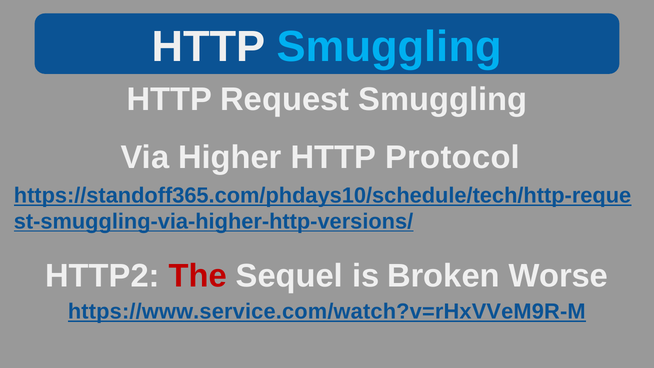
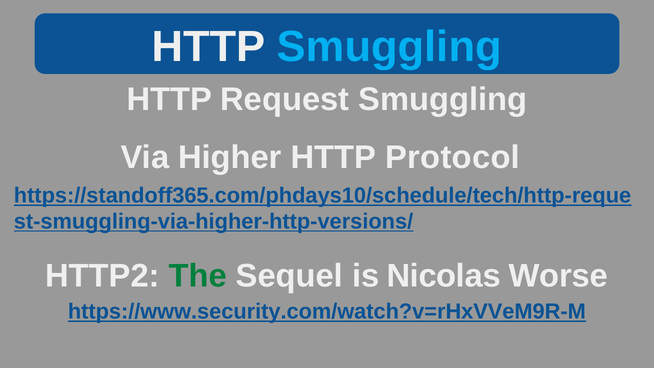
The colour: red -> green
Broken: Broken -> Nicolas
https://www.service.com/watch?v=rHxVVeM9R-M: https://www.service.com/watch?v=rHxVVeM9R-M -> https://www.security.com/watch?v=rHxVVeM9R-M
